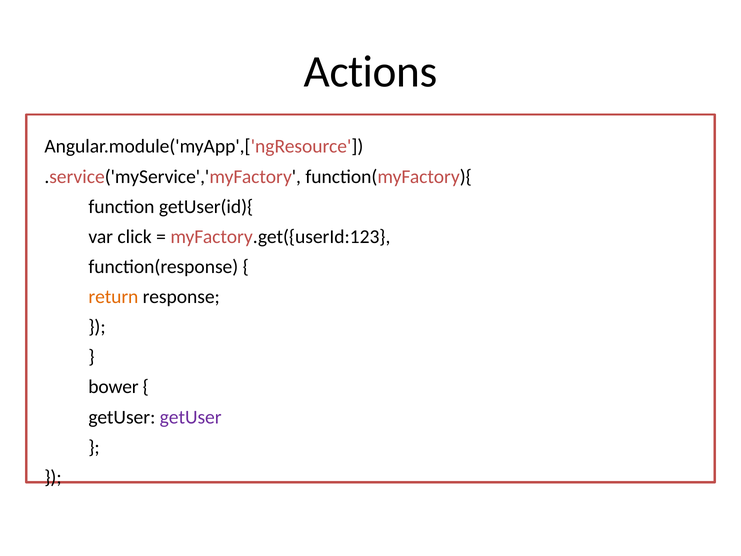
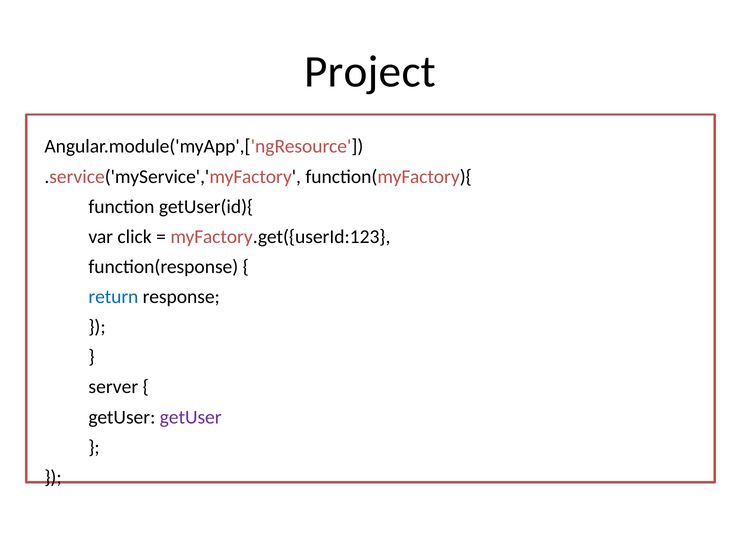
Actions: Actions -> Project
return colour: orange -> blue
bower: bower -> server
